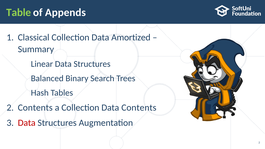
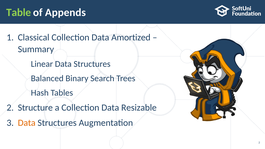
2 Contents: Contents -> Structure
Data Contents: Contents -> Resizable
Data at (27, 123) colour: red -> orange
